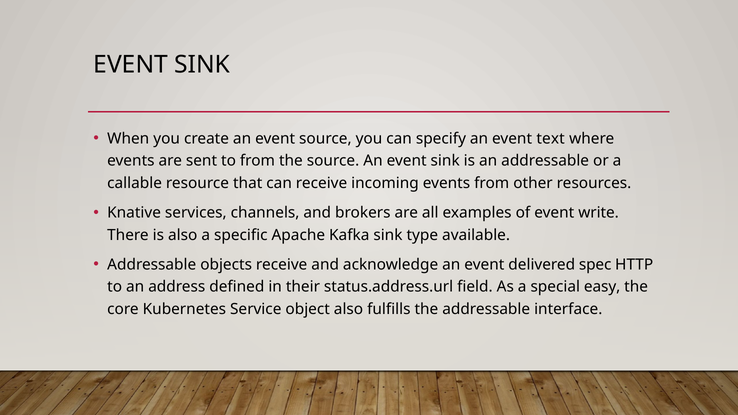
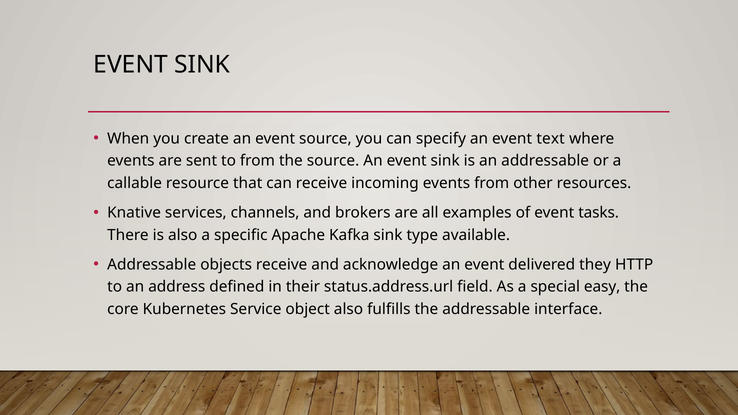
write: write -> tasks
spec: spec -> they
